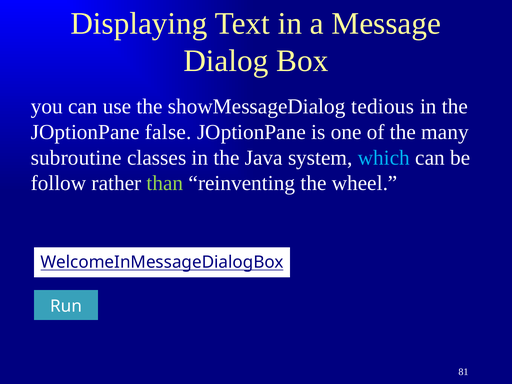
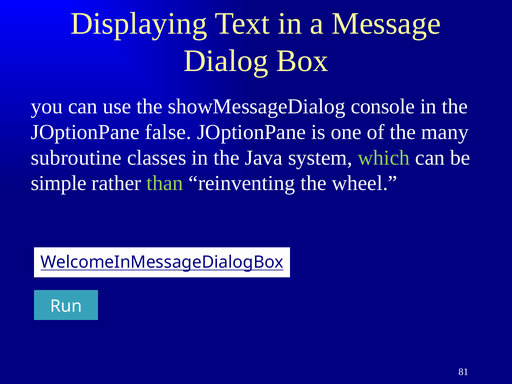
tedious: tedious -> console
which colour: light blue -> light green
follow: follow -> simple
